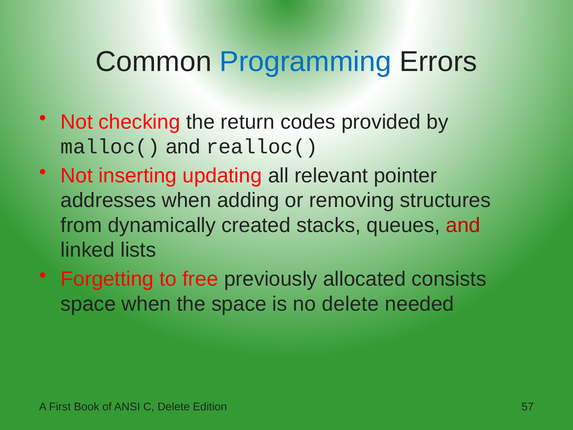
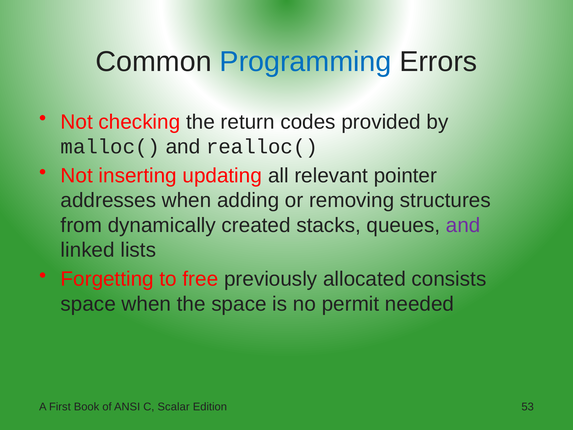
and at (463, 225) colour: red -> purple
no delete: delete -> permit
C Delete: Delete -> Scalar
57: 57 -> 53
